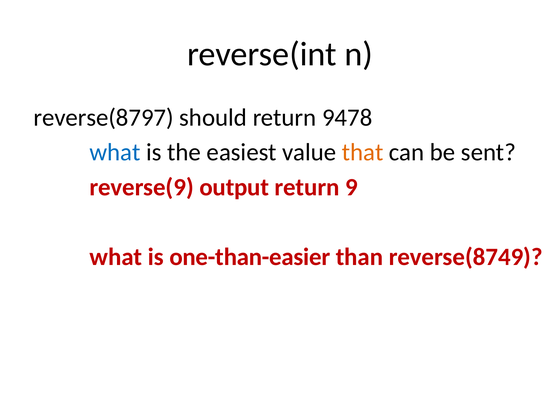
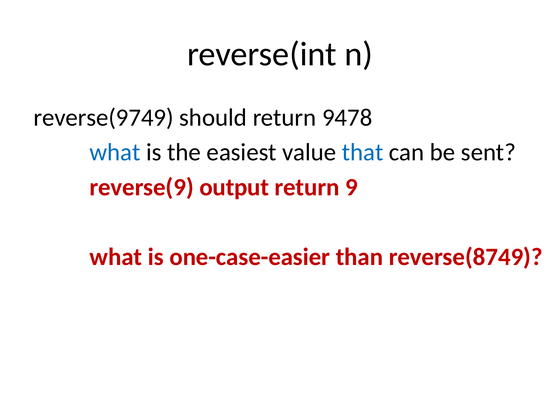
reverse(8797: reverse(8797 -> reverse(9749
that colour: orange -> blue
one-than-easier: one-than-easier -> one-case-easier
